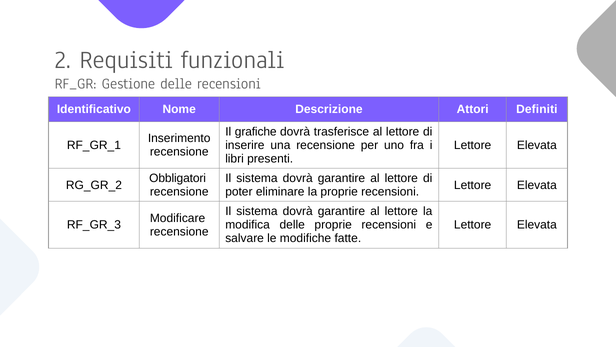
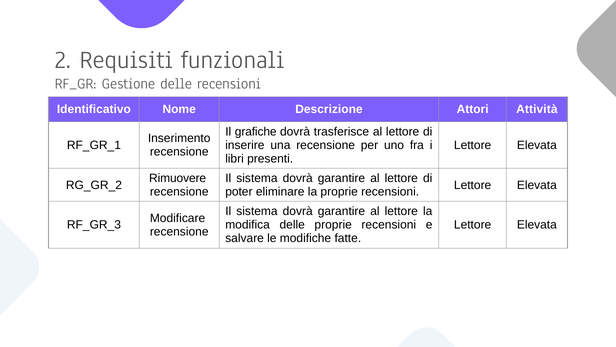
Definiti: Definiti -> Attività
Obbligatori: Obbligatori -> Rimuovere
